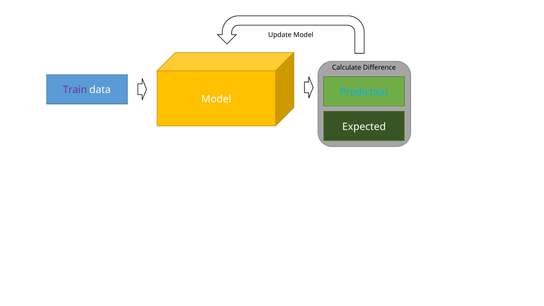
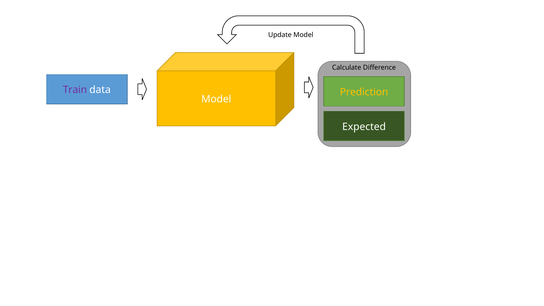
Prediction colour: light blue -> yellow
